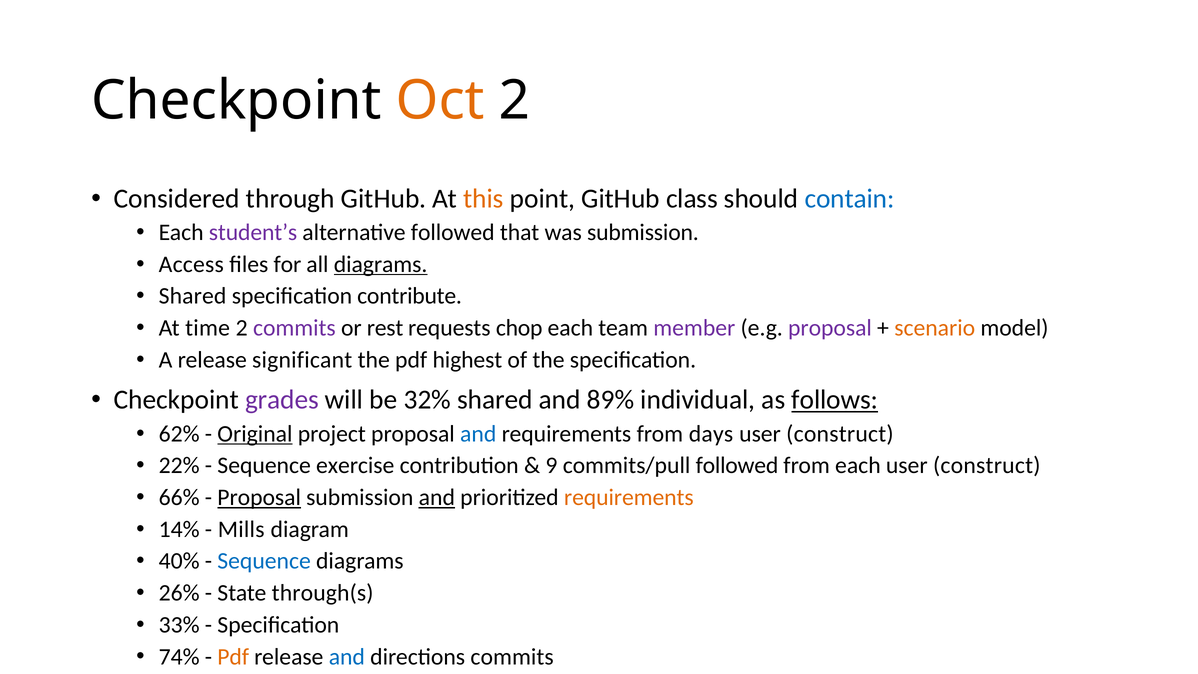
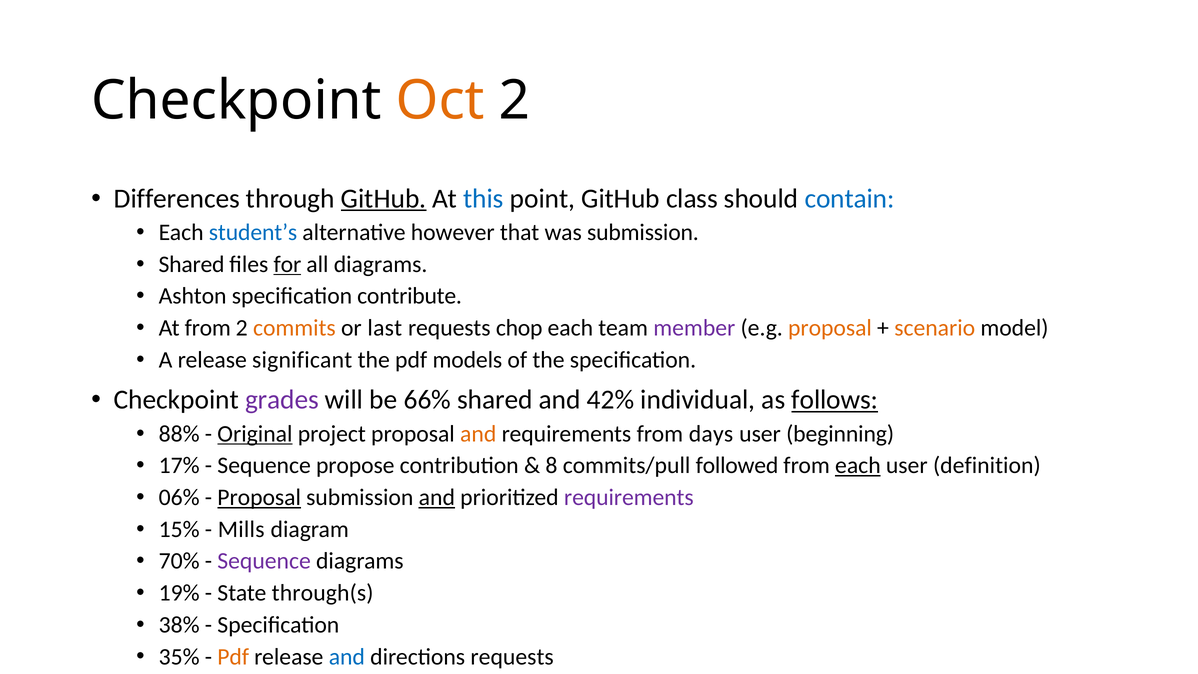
Considered: Considered -> Differences
GitHub at (384, 199) underline: none -> present
this colour: orange -> blue
student’s colour: purple -> blue
alternative followed: followed -> however
Access at (191, 264): Access -> Shared
for underline: none -> present
diagrams at (381, 264) underline: present -> none
Shared at (193, 296): Shared -> Ashton
At time: time -> from
commits at (294, 328) colour: purple -> orange
rest: rest -> last
proposal at (830, 328) colour: purple -> orange
highest: highest -> models
32%: 32% -> 66%
89%: 89% -> 42%
62%: 62% -> 88%
and at (478, 434) colour: blue -> orange
construct at (840, 434): construct -> beginning
22%: 22% -> 17%
exercise: exercise -> propose
9: 9 -> 8
each at (858, 466) underline: none -> present
construct at (987, 466): construct -> definition
66%: 66% -> 06%
requirements at (629, 497) colour: orange -> purple
14%: 14% -> 15%
40%: 40% -> 70%
Sequence at (264, 561) colour: blue -> purple
26%: 26% -> 19%
33%: 33% -> 38%
74%: 74% -> 35%
directions commits: commits -> requests
